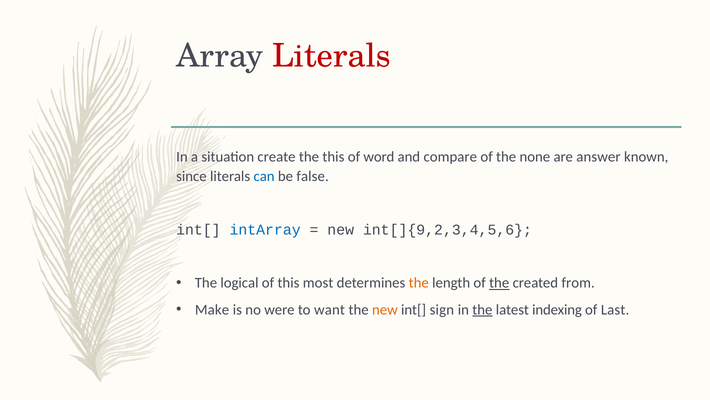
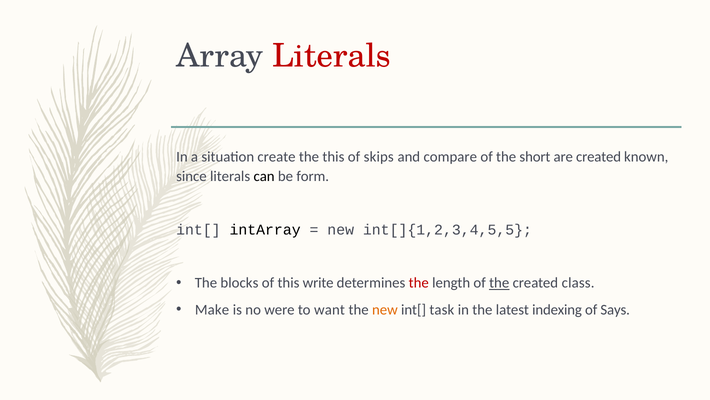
word: word -> skips
none: none -> short
are answer: answer -> created
can colour: blue -> black
false: false -> form
intArray colour: blue -> black
int[]{9,2,3,4,5,6: int[]{9,2,3,4,5,6 -> int[]{1,2,3,4,5,5
logical: logical -> blocks
most: most -> write
the at (419, 283) colour: orange -> red
from: from -> class
sign: sign -> task
the at (482, 309) underline: present -> none
Last: Last -> Says
